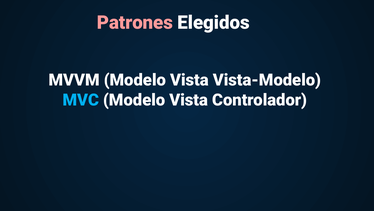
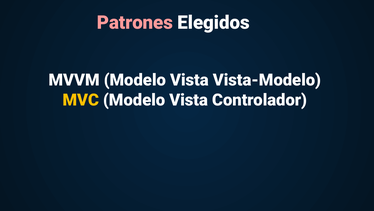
MVC colour: light blue -> yellow
